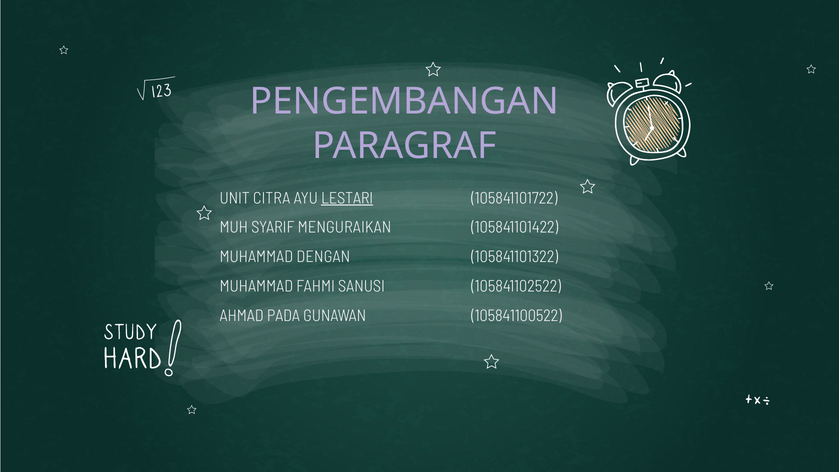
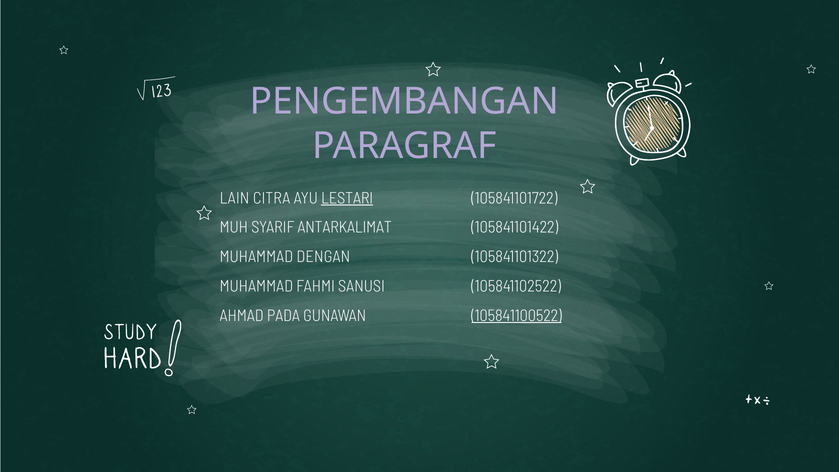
UNIT: UNIT -> LAIN
MENGURAIKAN: MENGURAIKAN -> ANTARKALIMAT
105841100522 underline: none -> present
